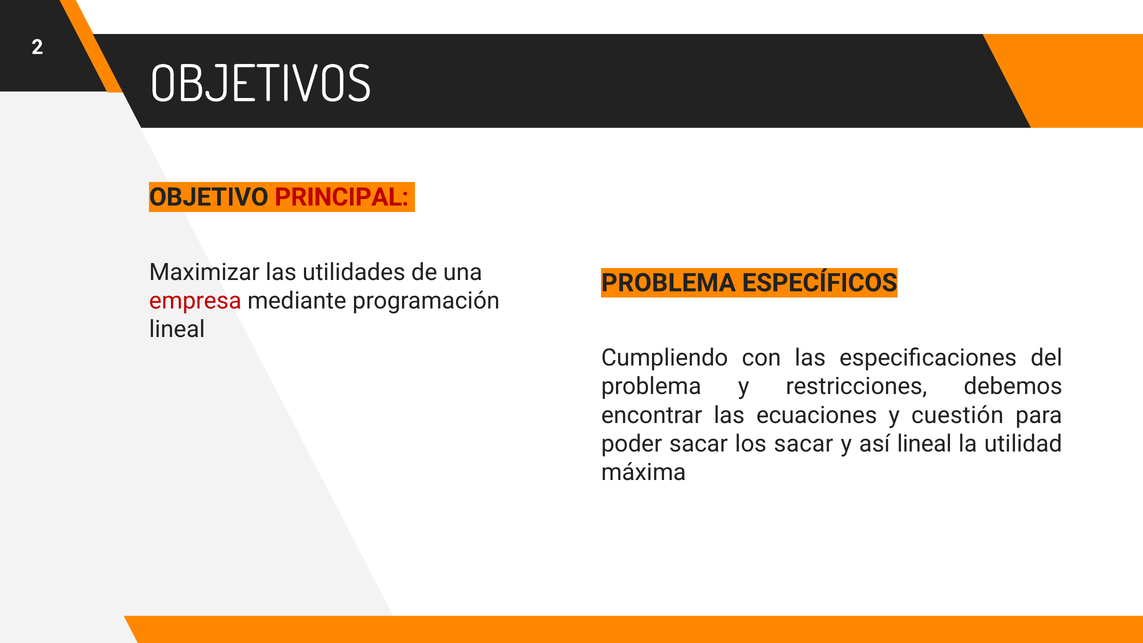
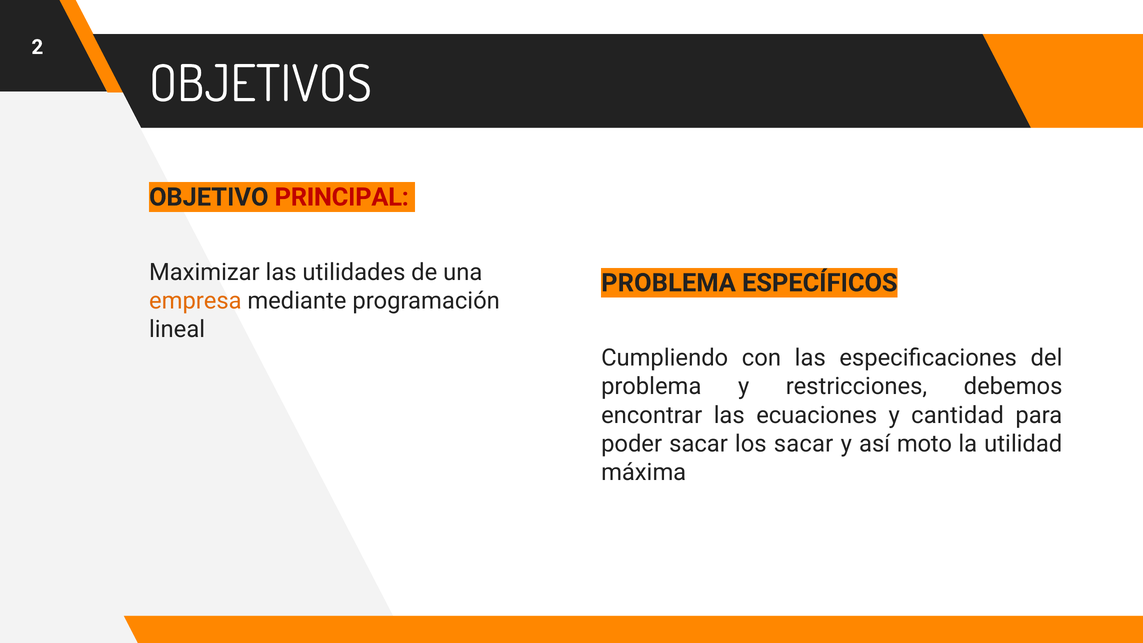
empresa colour: red -> orange
cuestión: cuestión -> cantidad
así lineal: lineal -> moto
